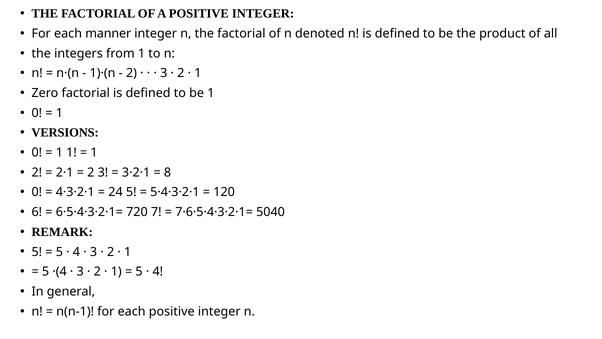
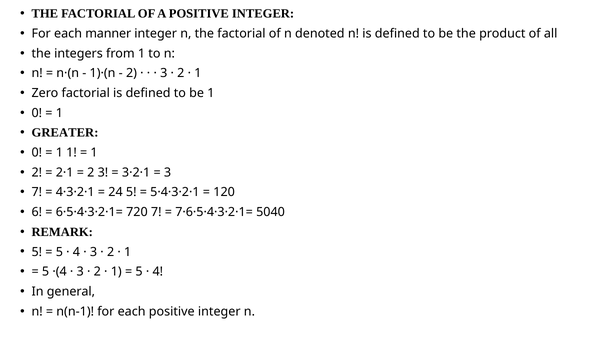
VERSIONS: VERSIONS -> GREATER
8 at (168, 172): 8 -> 3
0 at (37, 192): 0 -> 7
